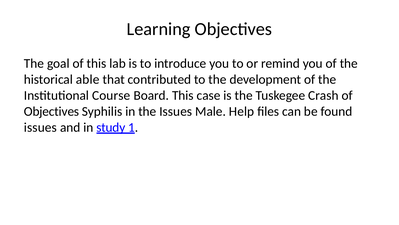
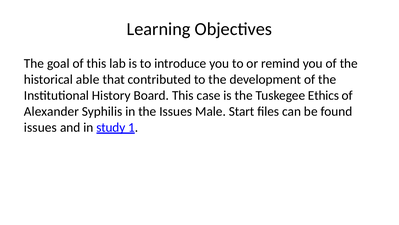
Course: Course -> History
Crash: Crash -> Ethics
Objectives at (52, 111): Objectives -> Alexander
Help: Help -> Start
